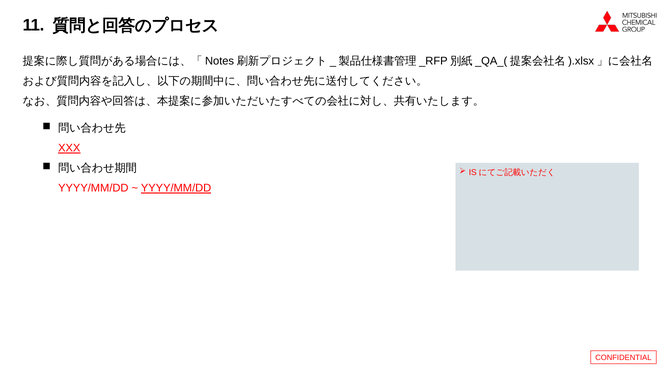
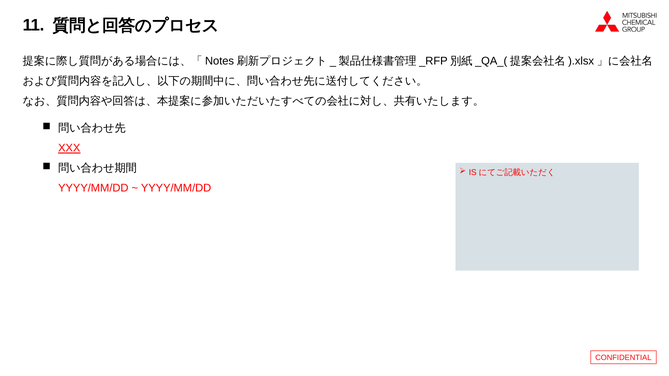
YYYY/MM/DD at (176, 188) underline: present -> none
